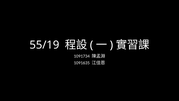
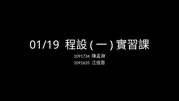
55/19: 55/19 -> 01/19
